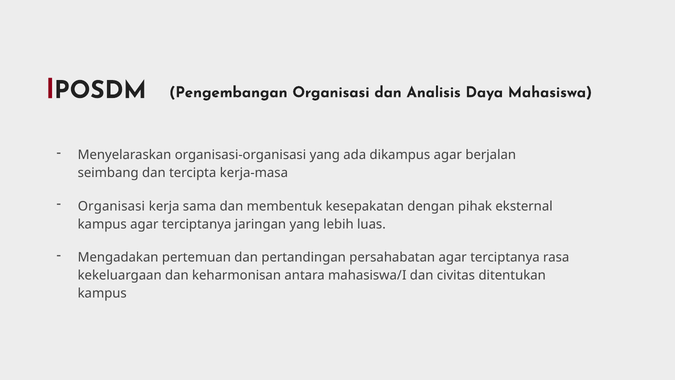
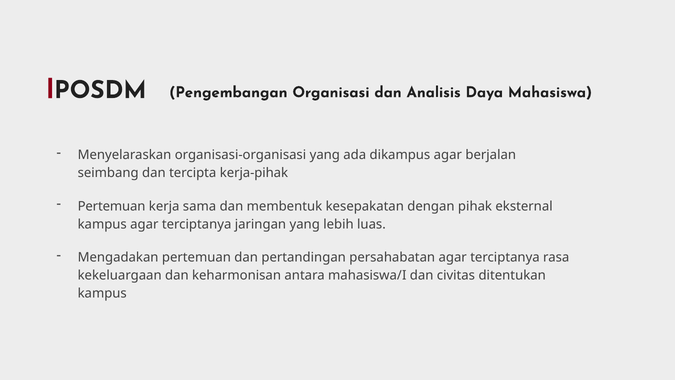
kerja-masa: kerja-masa -> kerja-pihak
Organisasi at (111, 206): Organisasi -> Pertemuan
